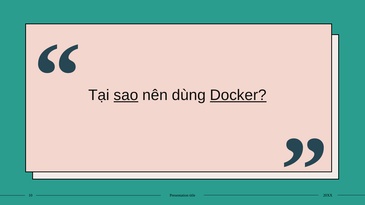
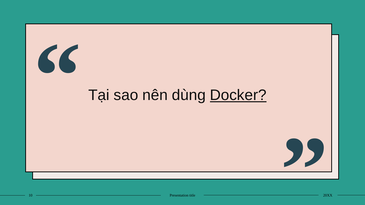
sao underline: present -> none
